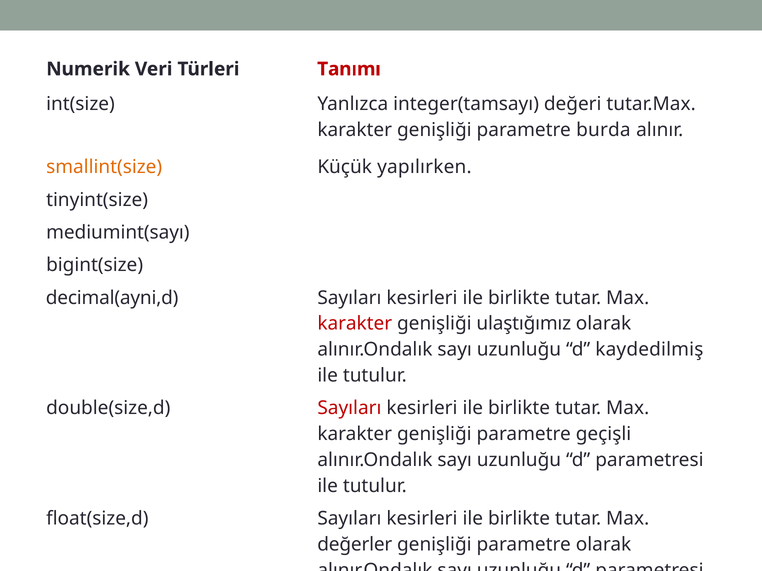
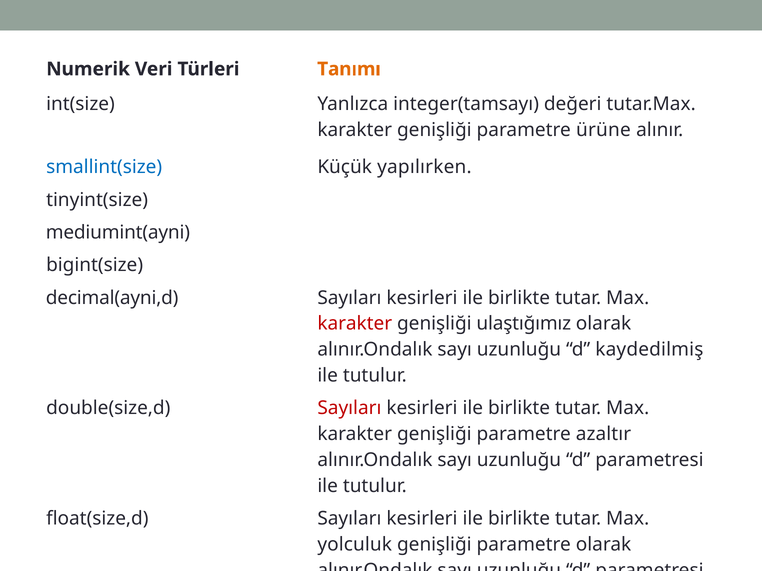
Tanımı colour: red -> orange
burda: burda -> ürüne
smallint(size colour: orange -> blue
mediumint(sayı: mediumint(sayı -> mediumint(ayni
geçişli: geçişli -> azaltır
değerler: değerler -> yolculuk
